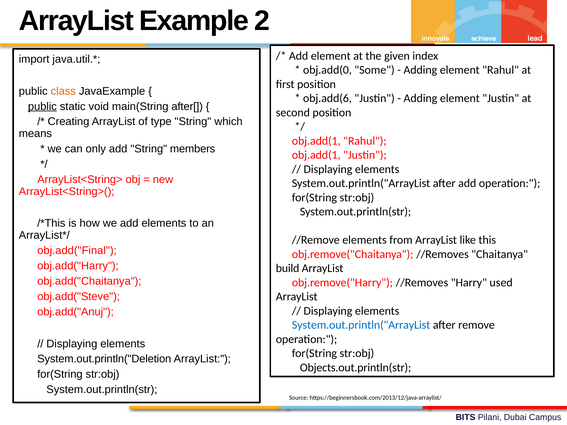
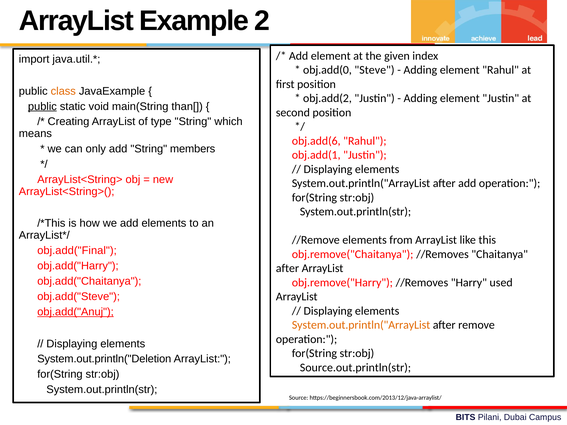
Some: Some -> Steve
obj.add(6: obj.add(6 -> obj.add(2
after[: after[ -> than[
obj.add(1 at (316, 141): obj.add(1 -> obj.add(6
build at (288, 268): build -> after
obj.add("Anuj underline: none -> present
System.out.println("ArrayList at (361, 325) colour: blue -> orange
Objects.out.println(str: Objects.out.println(str -> Source.out.println(str
